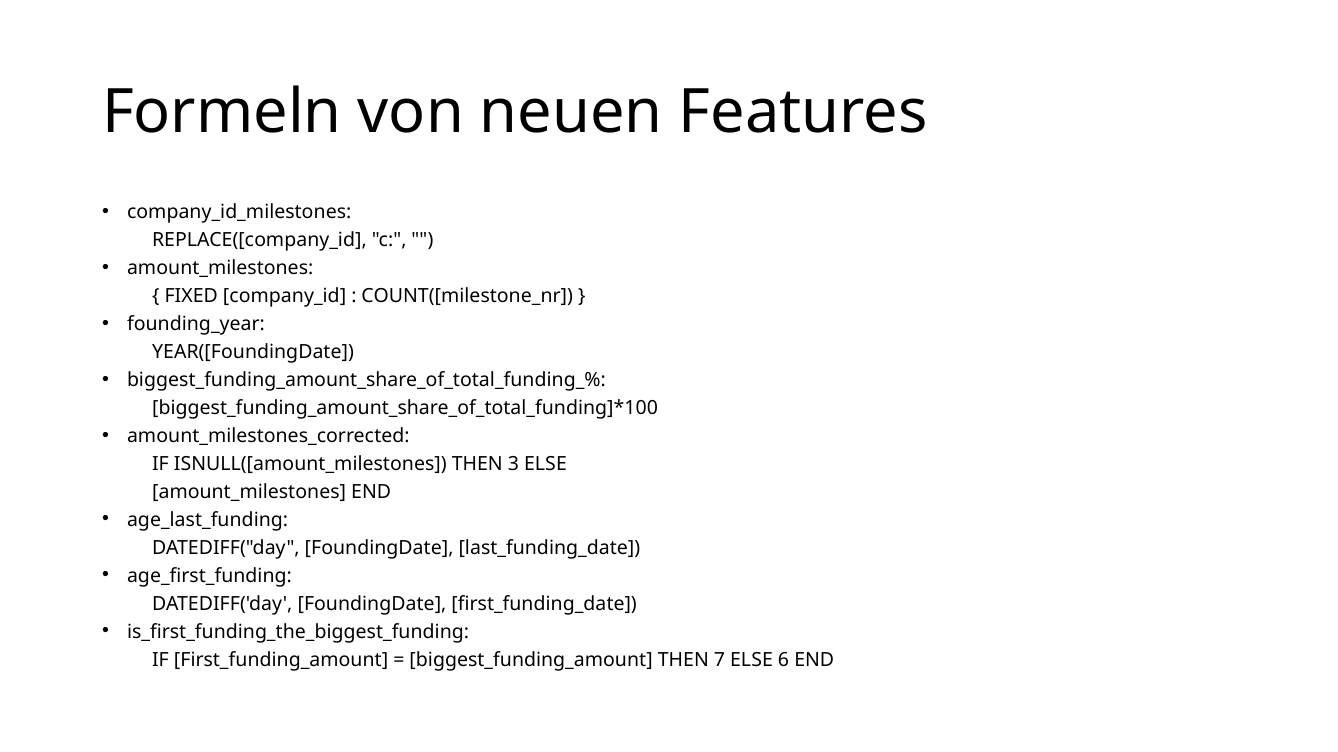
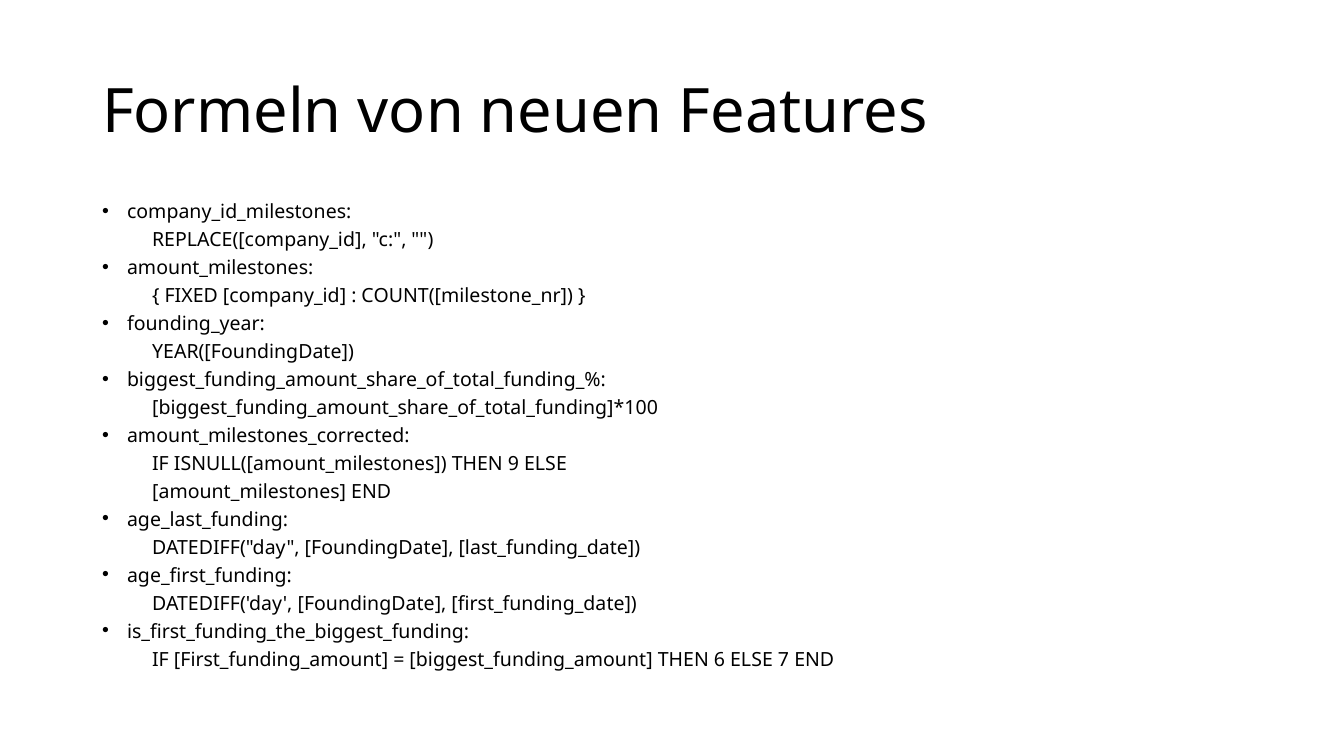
3: 3 -> 9
7: 7 -> 6
6: 6 -> 7
